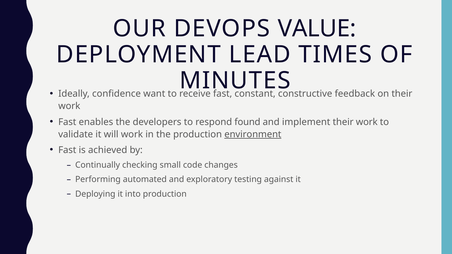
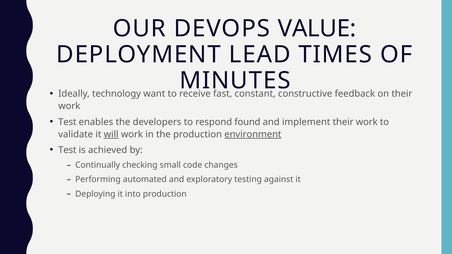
confidence: confidence -> technology
Fast at (67, 122): Fast -> Test
will underline: none -> present
Fast at (67, 150): Fast -> Test
